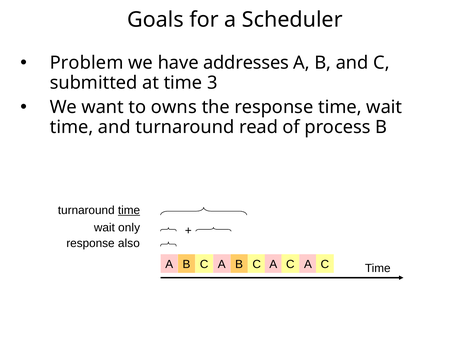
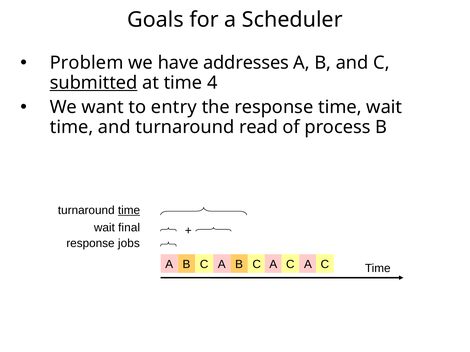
submitted underline: none -> present
3: 3 -> 4
owns: owns -> entry
only: only -> final
also: also -> jobs
